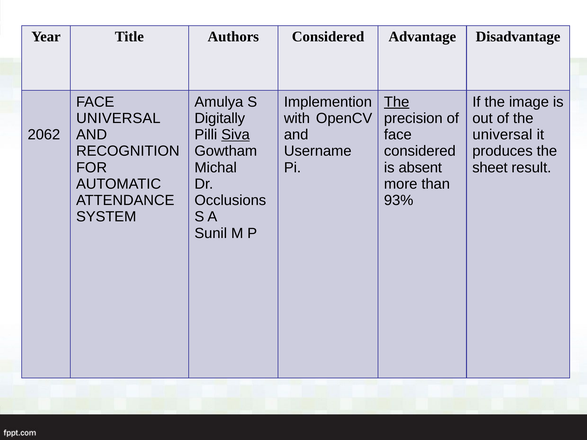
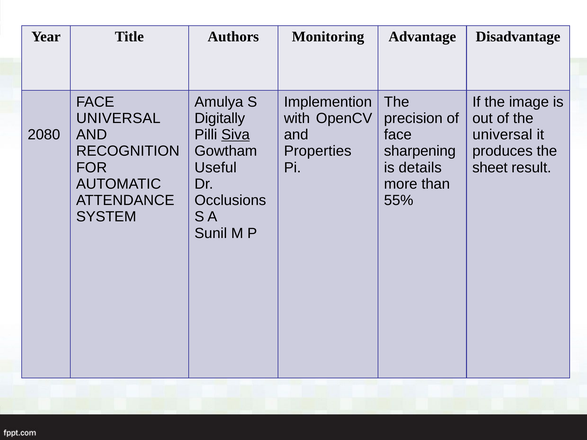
Authors Considered: Considered -> Monitoring
The at (397, 102) underline: present -> none
2062: 2062 -> 2080
Username: Username -> Properties
considered at (420, 151): considered -> sharpening
Michal: Michal -> Useful
absent: absent -> details
93%: 93% -> 55%
